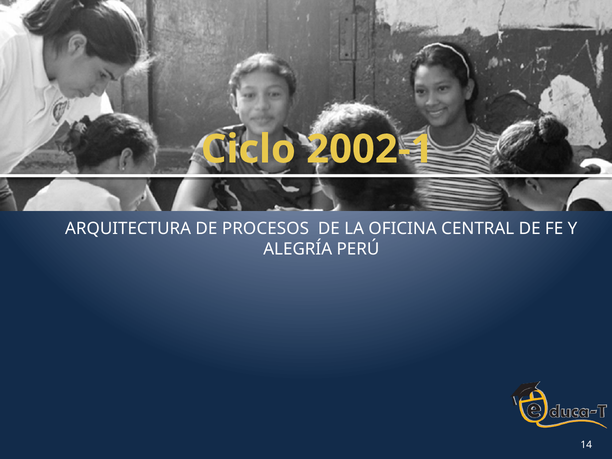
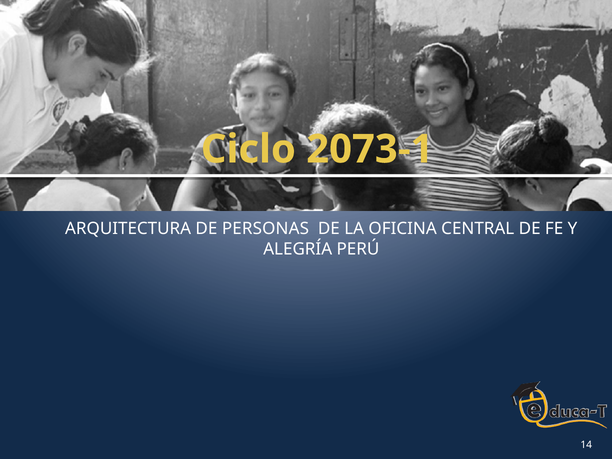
2002-1: 2002-1 -> 2073-1
PROCESOS: PROCESOS -> PERSONAS
